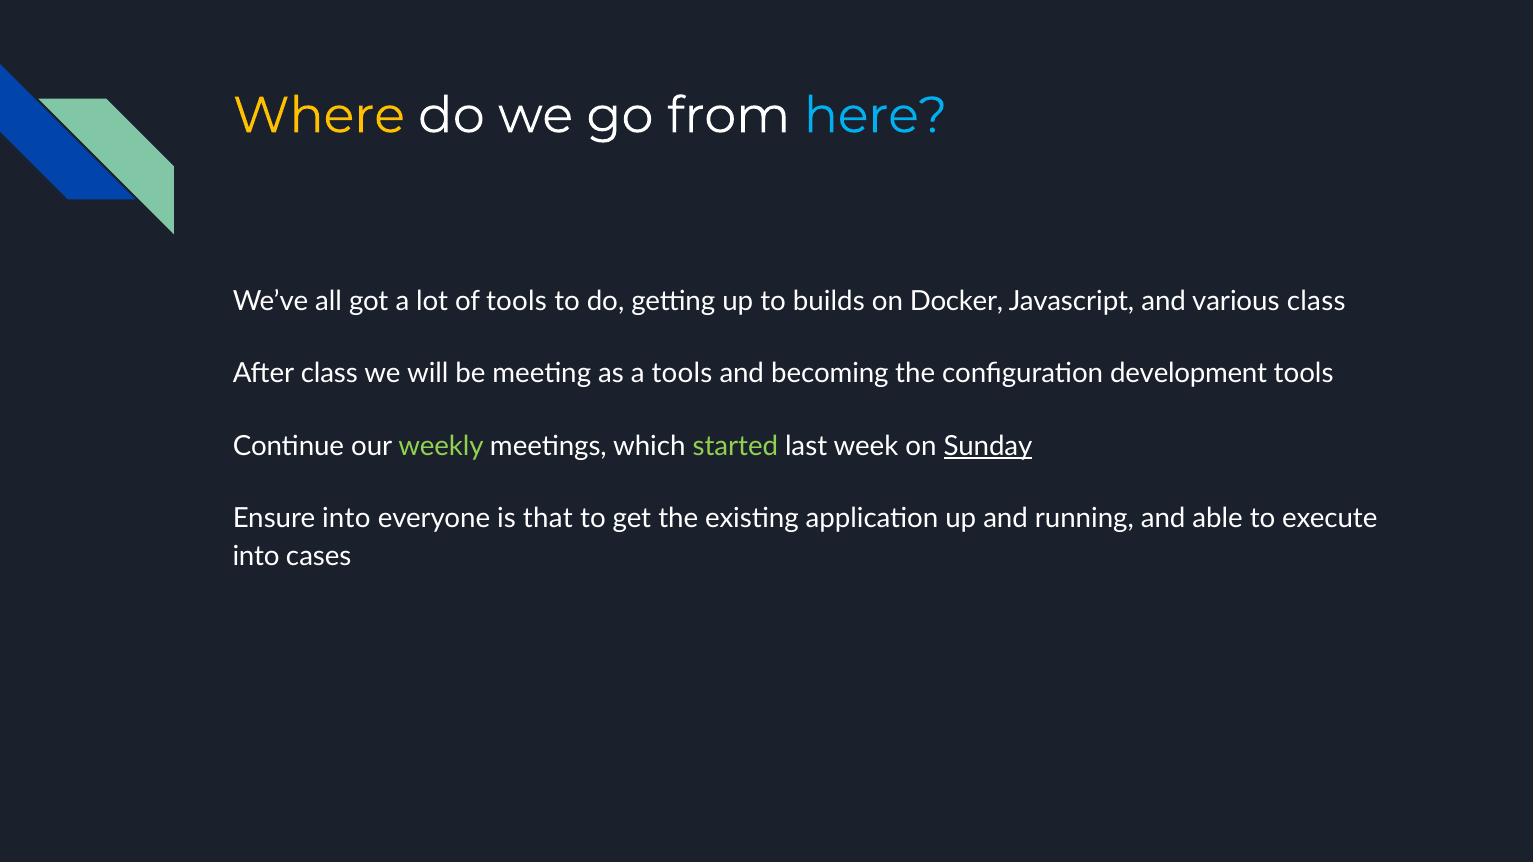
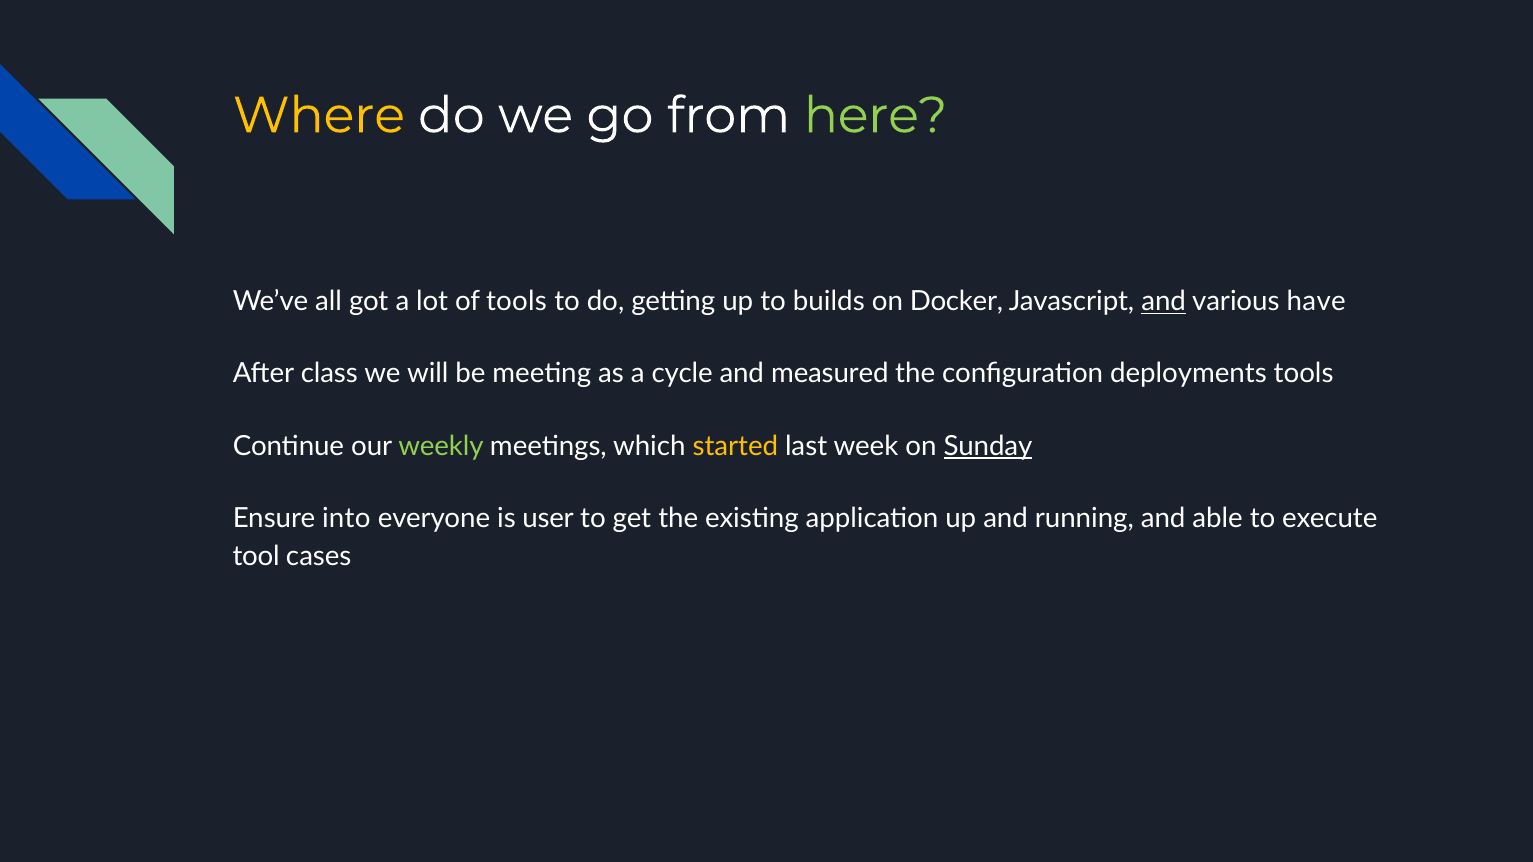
here colour: light blue -> light green
and at (1164, 302) underline: none -> present
various class: class -> have
a tools: tools -> cycle
becoming: becoming -> measured
development: development -> deployments
started colour: light green -> yellow
that: that -> user
into at (256, 557): into -> tool
